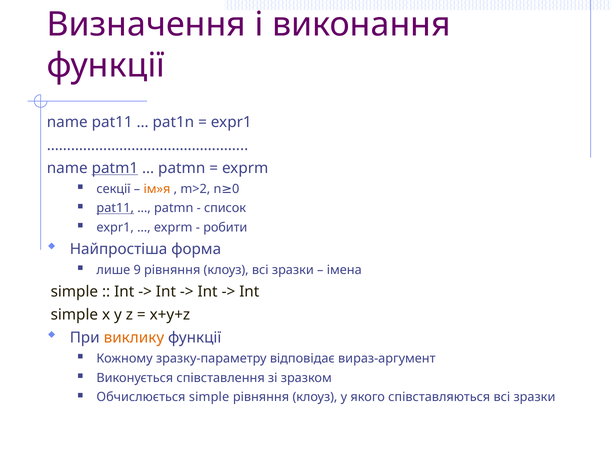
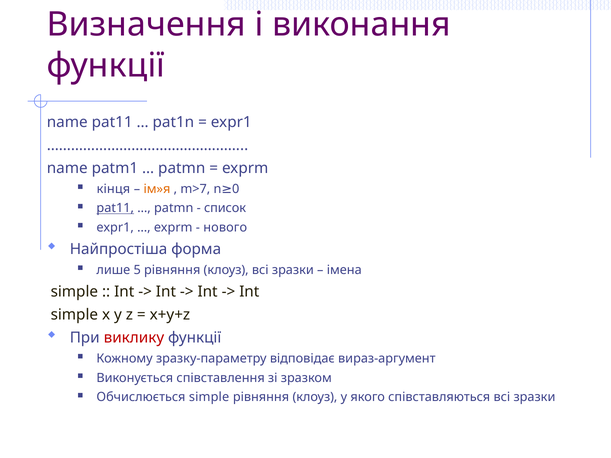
patm1 underline: present -> none
секції: секції -> кінця
m>2: m>2 -> m>7
робити: робити -> нового
9: 9 -> 5
виклику colour: orange -> red
